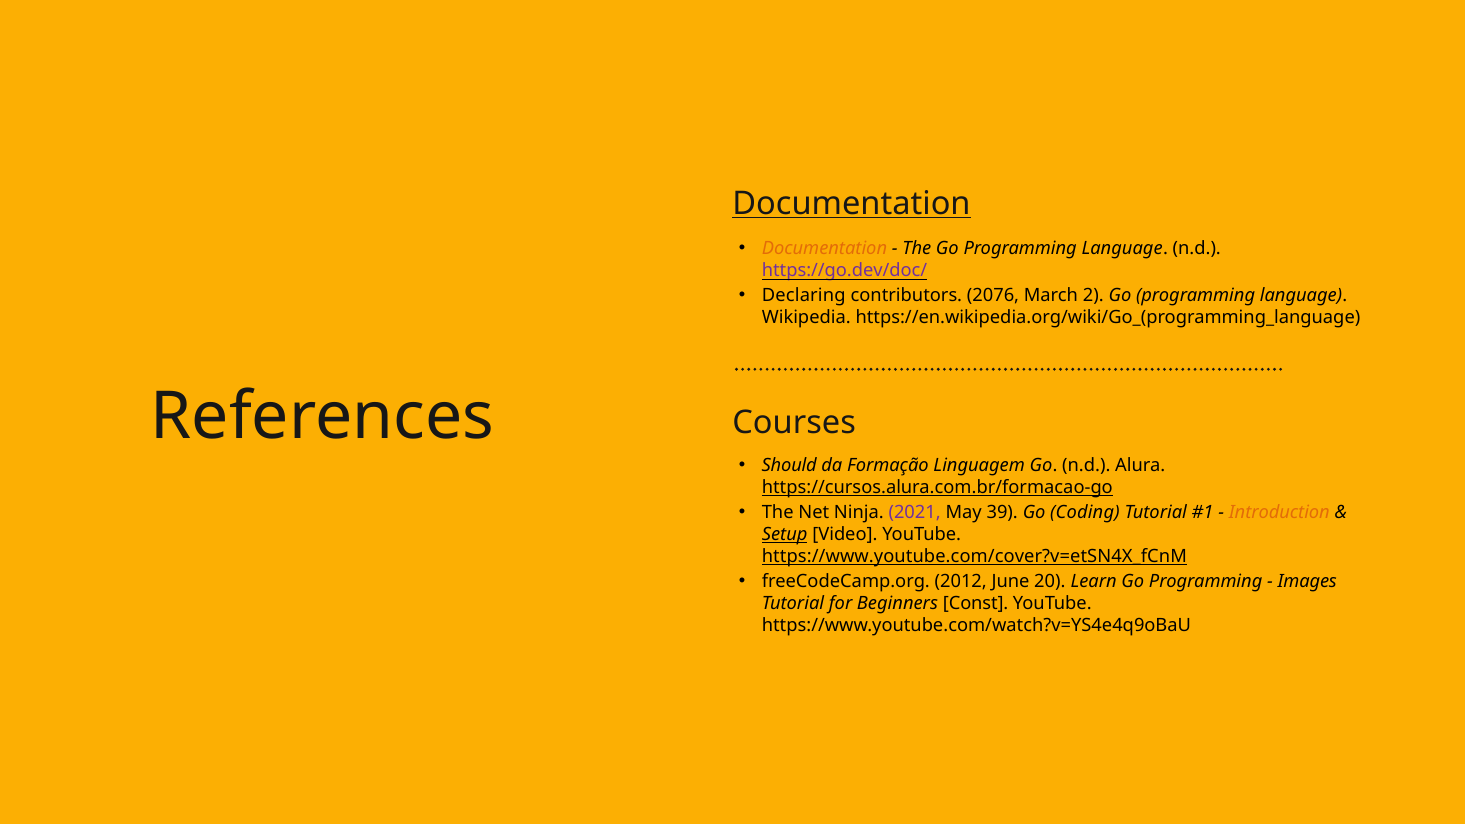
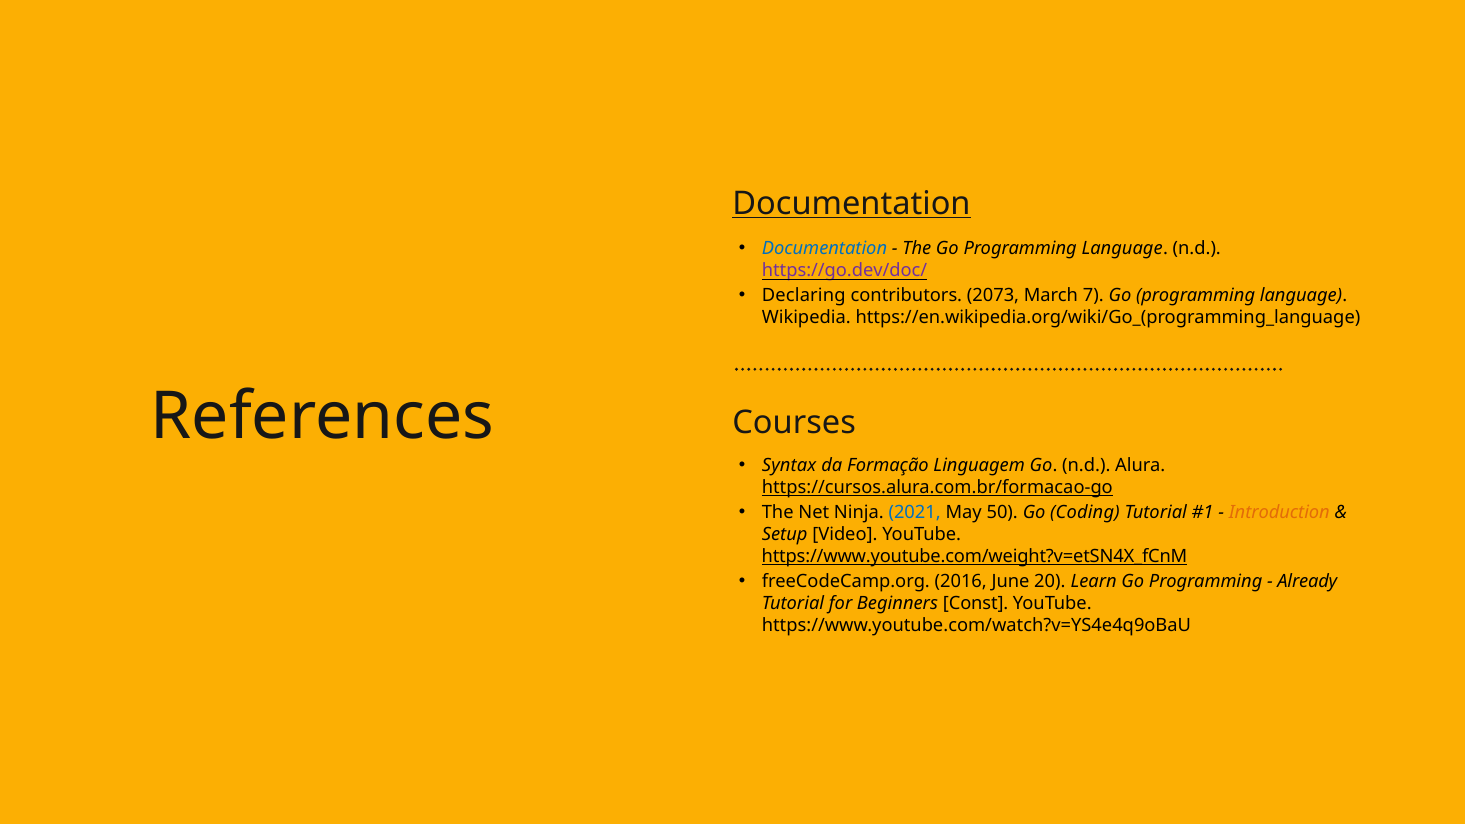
Documentation at (825, 249) colour: orange -> blue
2076: 2076 -> 2073
2: 2 -> 7
Should: Should -> Syntax
2021 colour: purple -> blue
39: 39 -> 50
Setup underline: present -> none
https://www.youtube.com/cover?v=etSN4X_fCnM: https://www.youtube.com/cover?v=etSN4X_fCnM -> https://www.youtube.com/weight?v=etSN4X_fCnM
2012: 2012 -> 2016
Images: Images -> Already
